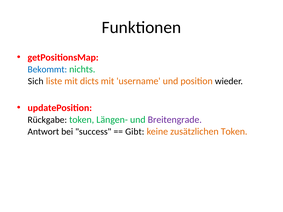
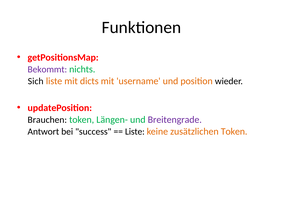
Bekommt colour: blue -> purple
Rückgabe: Rückgabe -> Brauchen
Gibt at (135, 132): Gibt -> Liste
